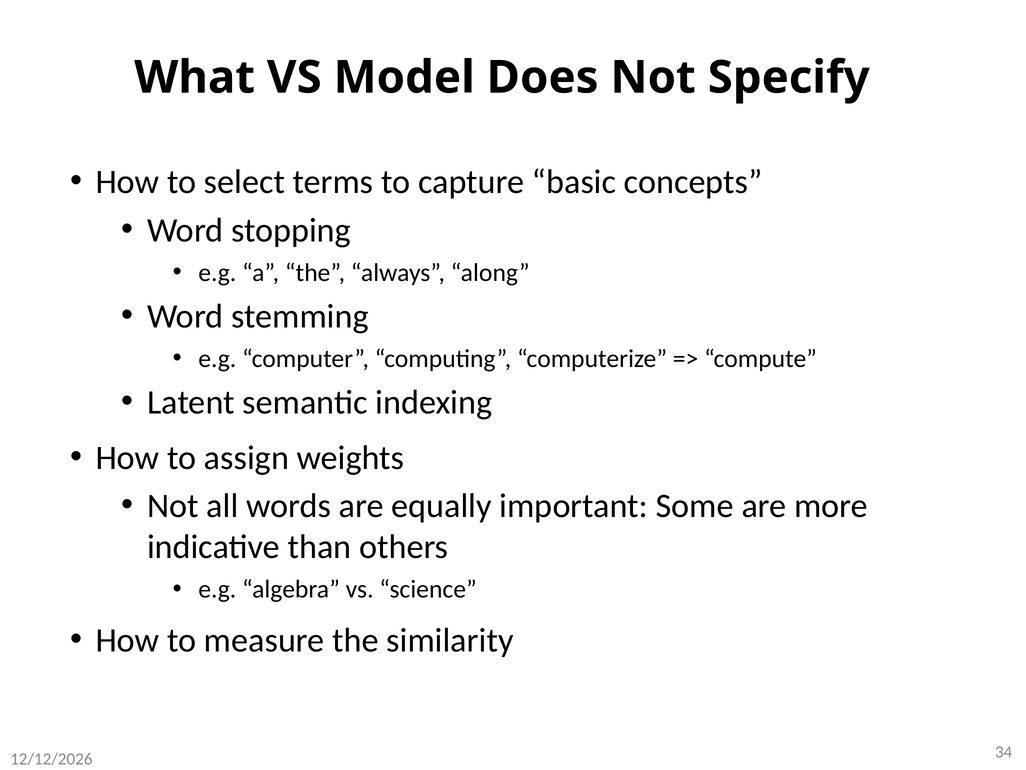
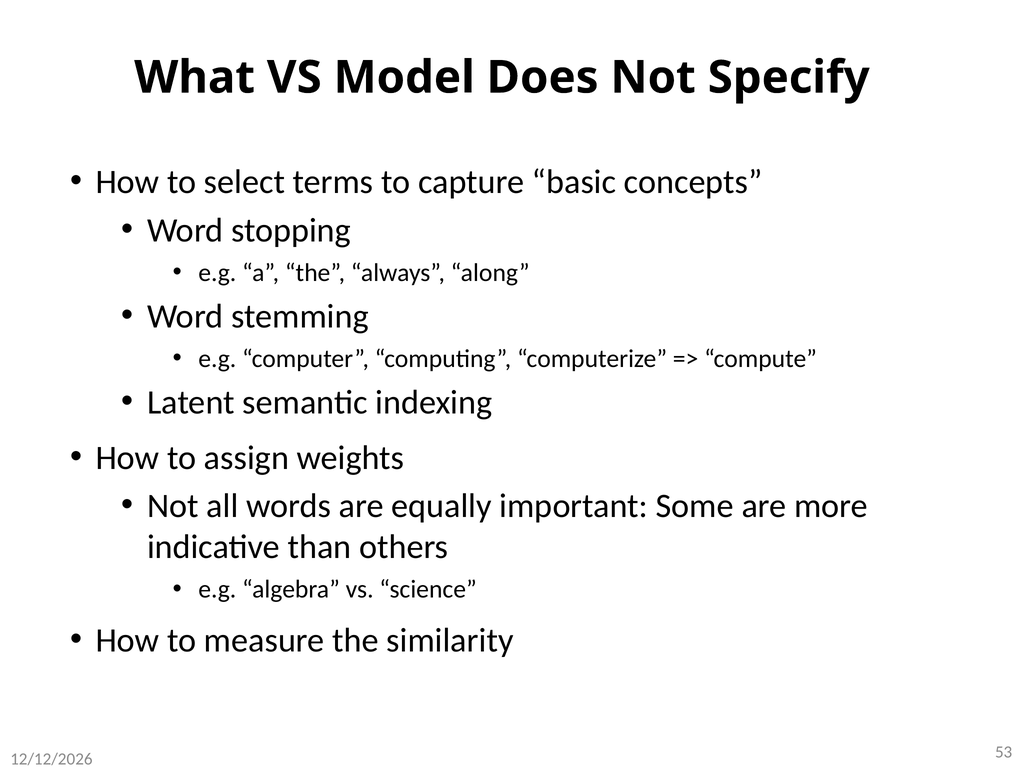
34: 34 -> 53
